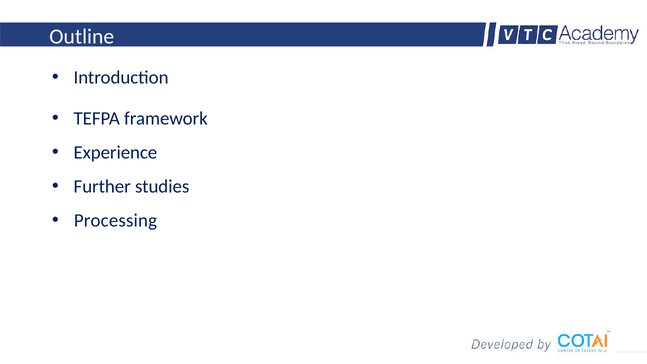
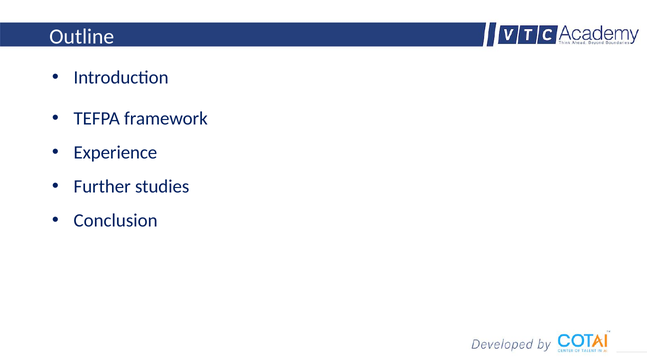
Processing: Processing -> Conclusion
